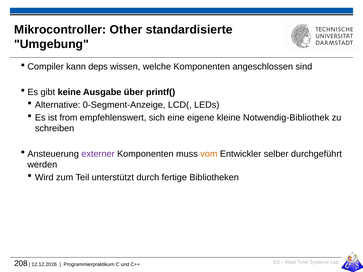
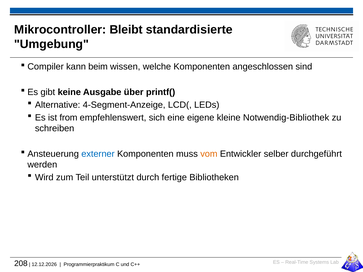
Other: Other -> Bleibt
deps: deps -> beim
0-Segment-Anzeige: 0-Segment-Anzeige -> 4-Segment-Anzeige
externer colour: purple -> blue
